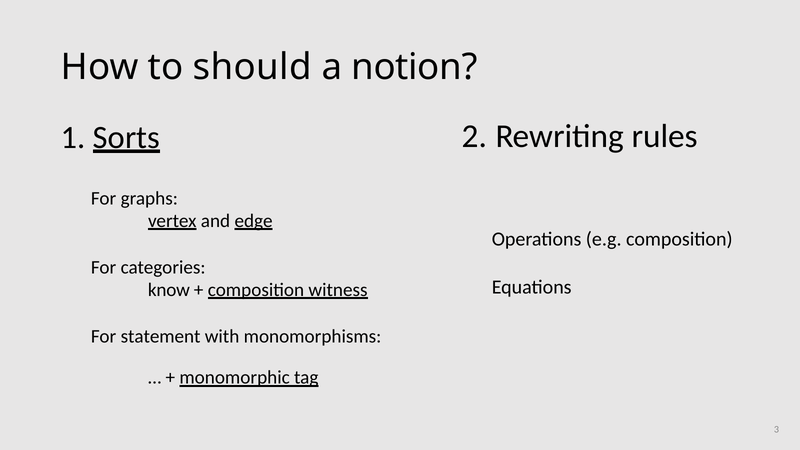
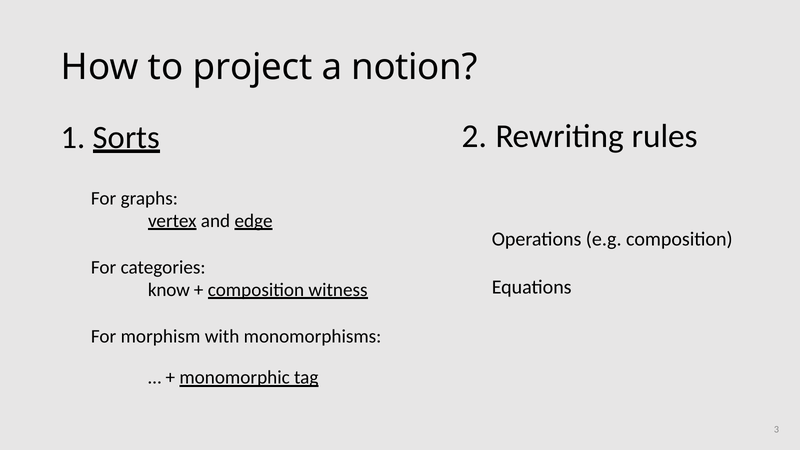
should: should -> project
statement: statement -> morphism
